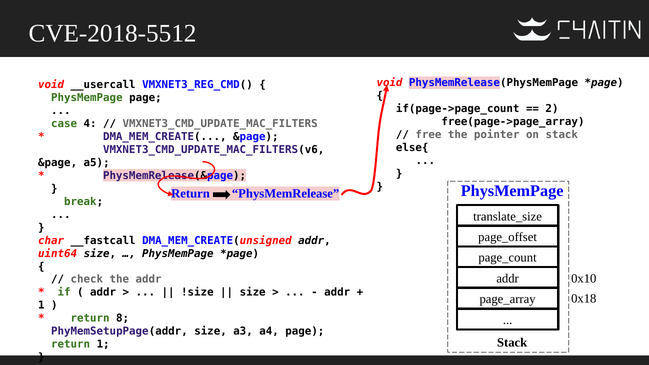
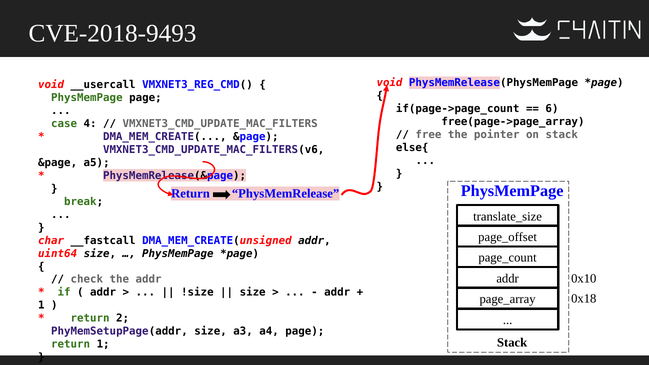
CVE-2018-5512: CVE-2018-5512 -> CVE-2018-9493
2: 2 -> 6
8: 8 -> 2
